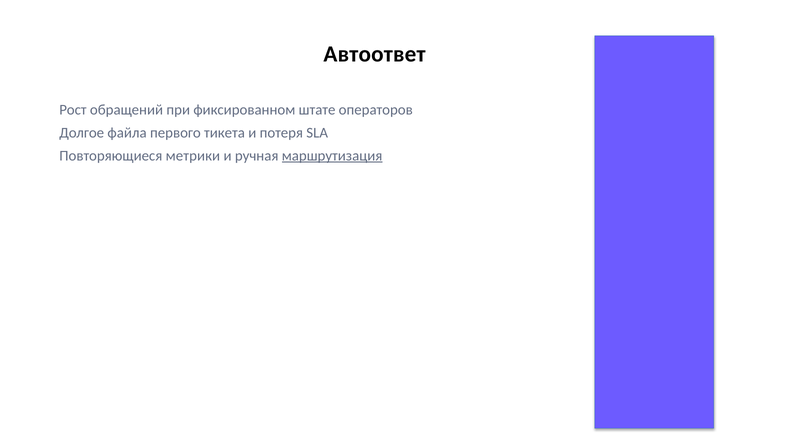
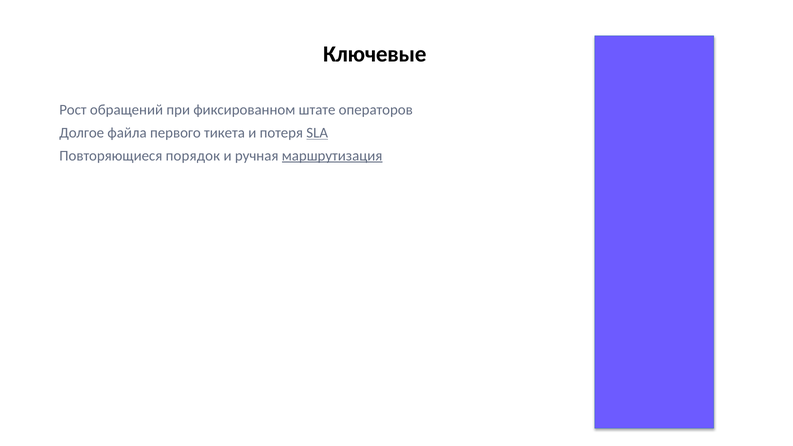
Автоответ: Автоответ -> Ключевые
SLA underline: none -> present
метрики: метрики -> порядок
